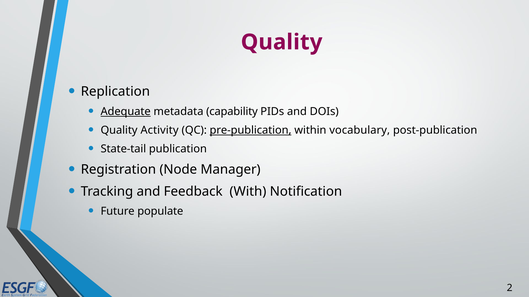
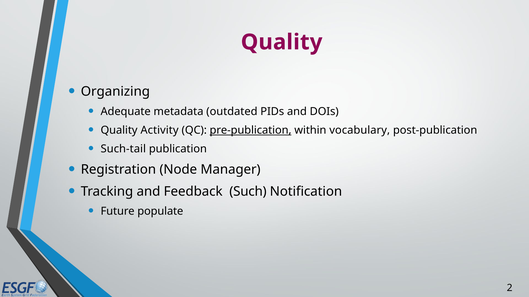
Replication: Replication -> Organizing
Adequate underline: present -> none
capability: capability -> outdated
State-tail: State-tail -> Such-tail
With: With -> Such
